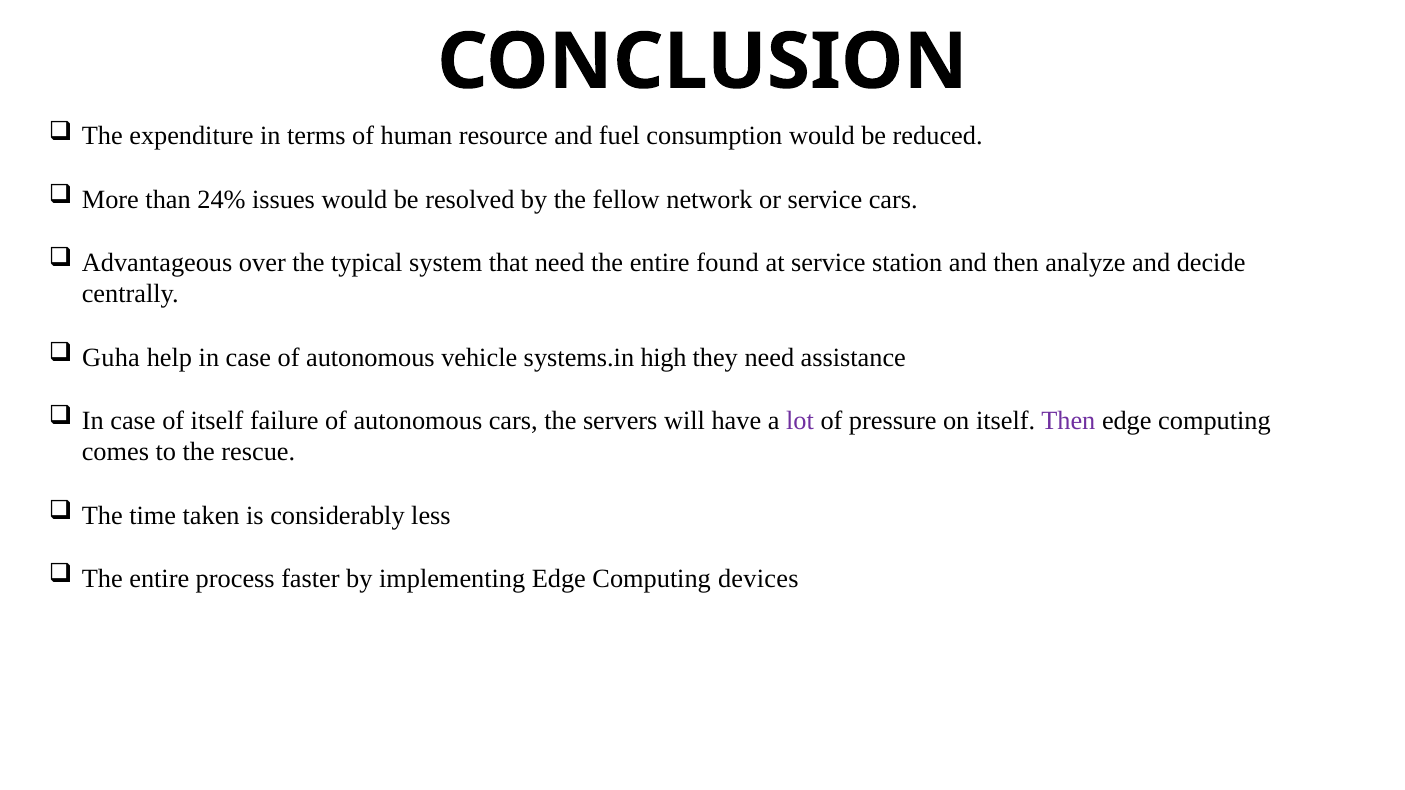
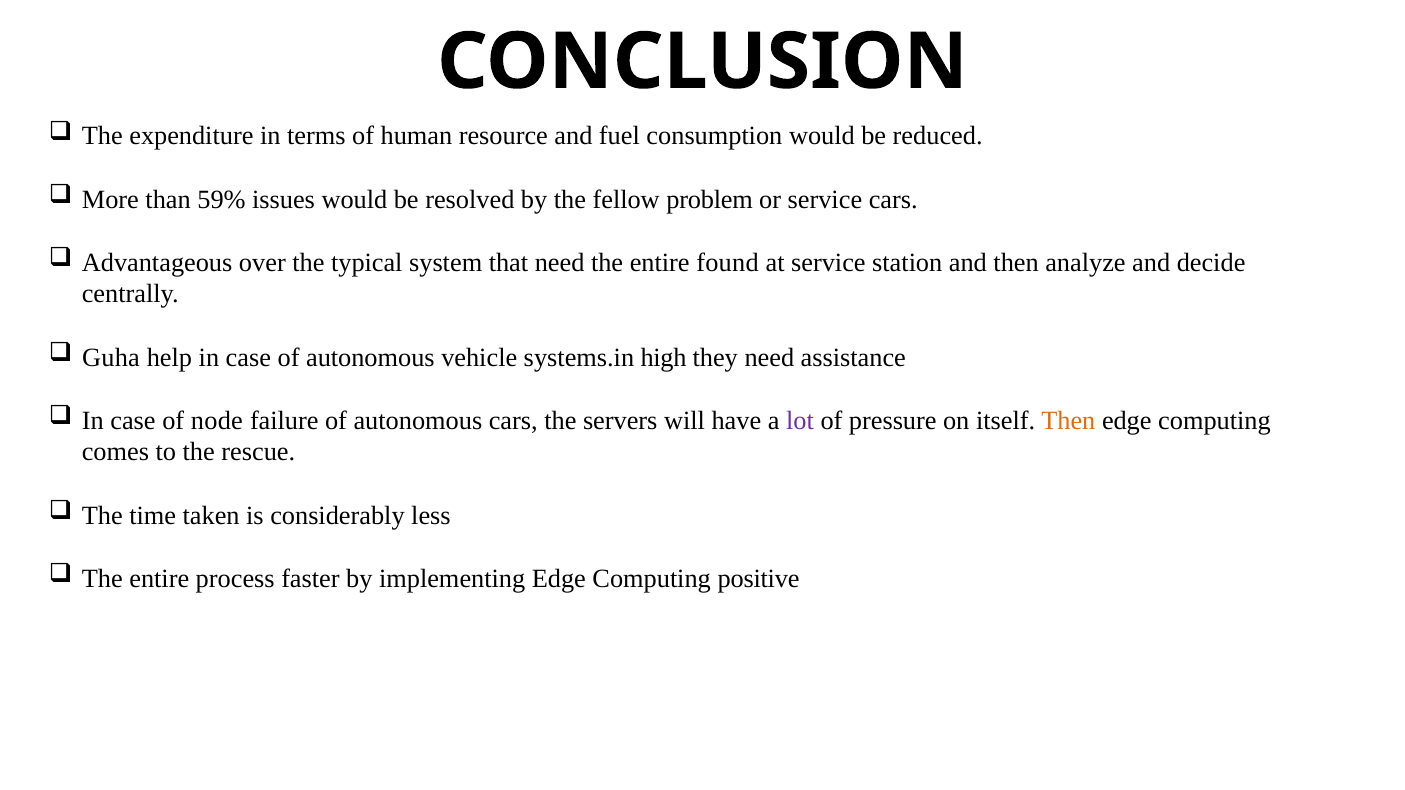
24%: 24% -> 59%
network: network -> problem
of itself: itself -> node
Then at (1068, 421) colour: purple -> orange
devices: devices -> positive
